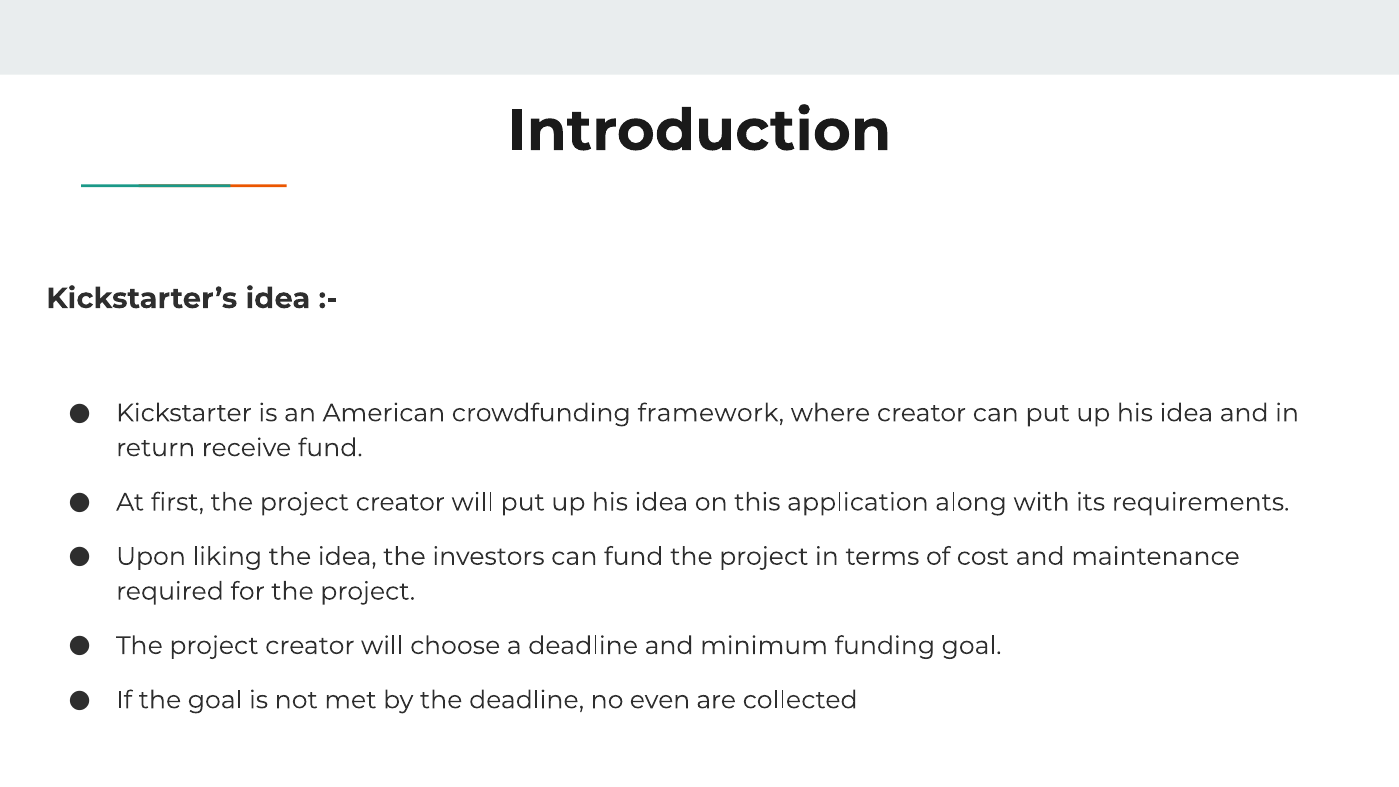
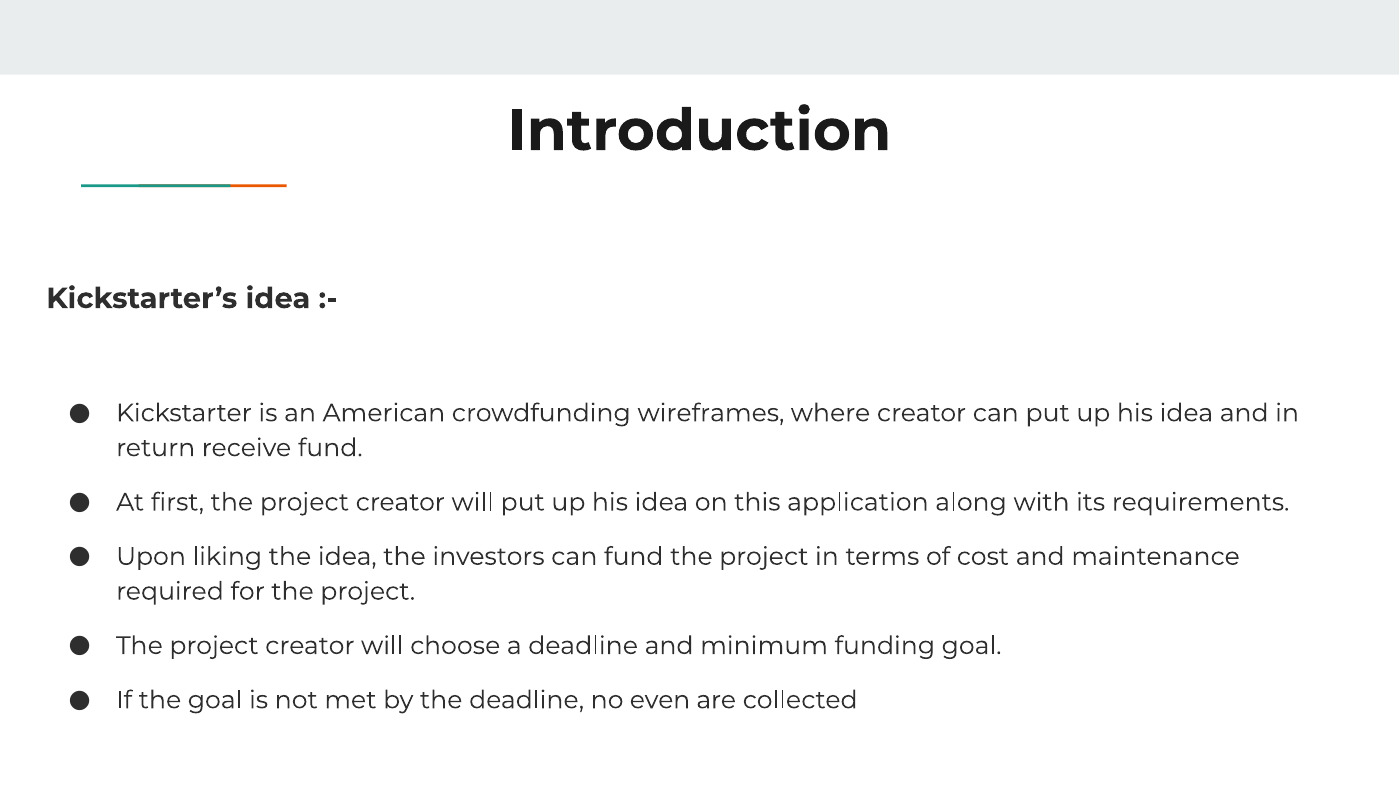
framework: framework -> wireframes
